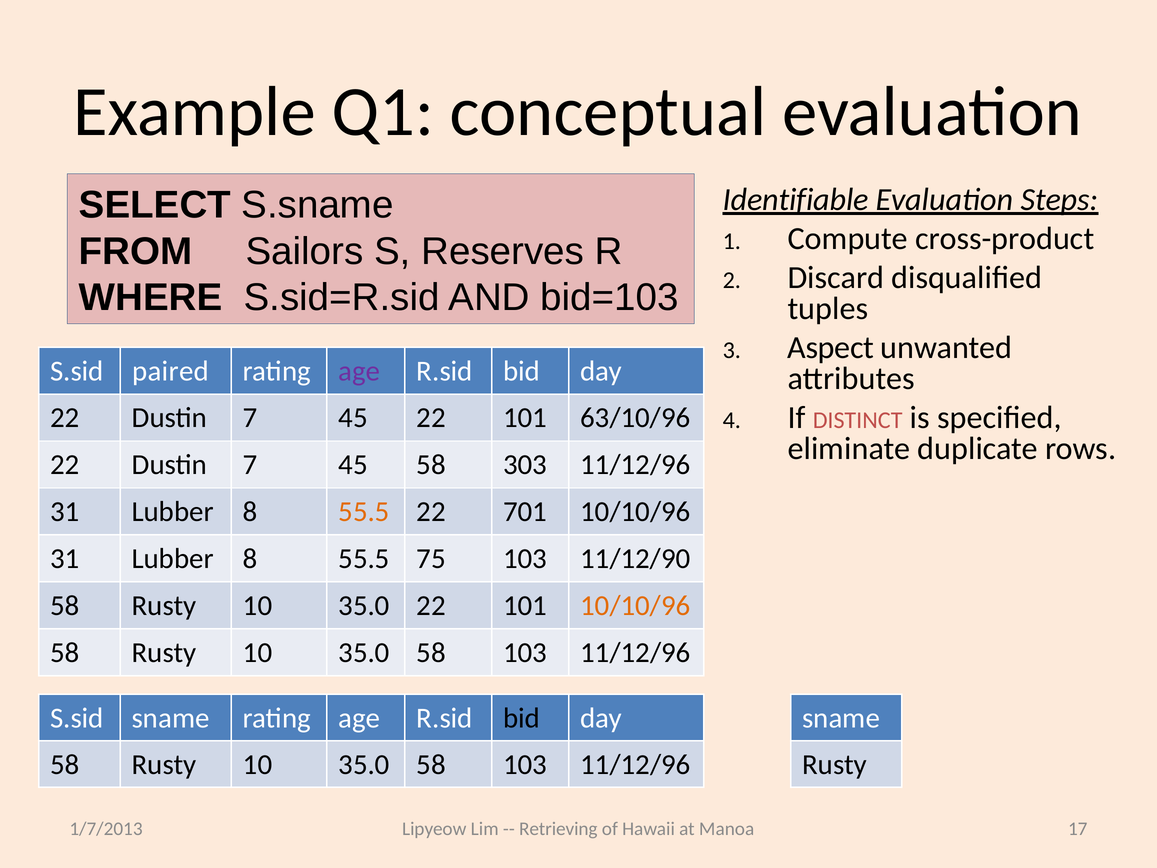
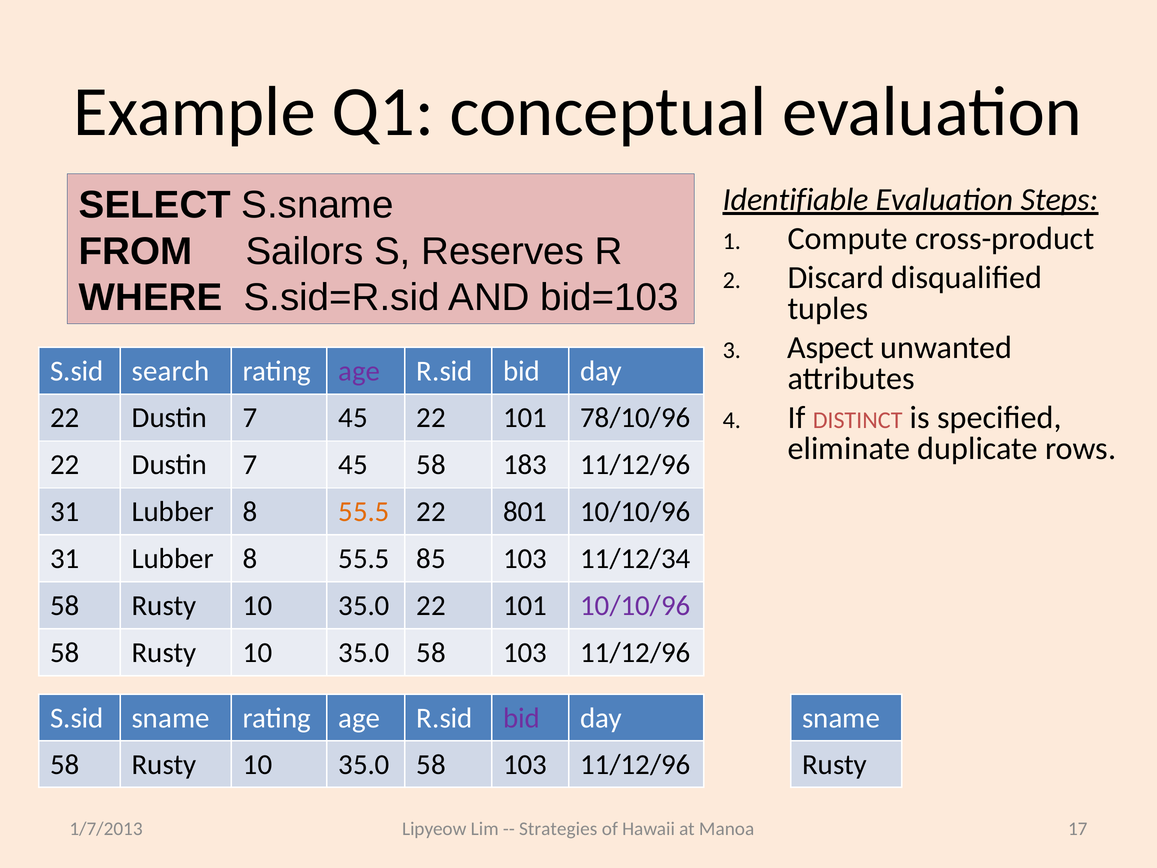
paired: paired -> search
63/10/96: 63/10/96 -> 78/10/96
303: 303 -> 183
701: 701 -> 801
75: 75 -> 85
11/12/90: 11/12/90 -> 11/12/34
10/10/96 at (635, 605) colour: orange -> purple
bid at (522, 718) colour: black -> purple
Retrieving: Retrieving -> Strategies
